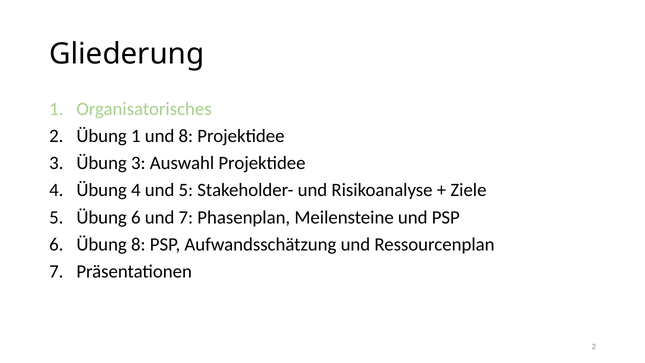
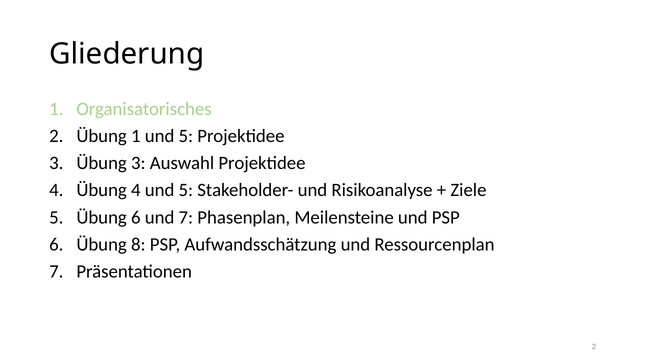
1 und 8: 8 -> 5
